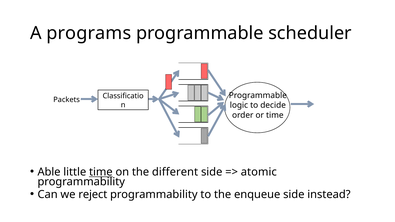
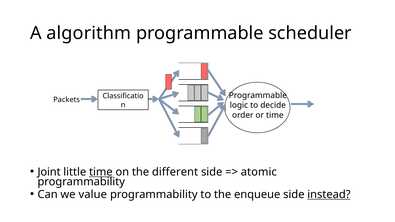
programs: programs -> algorithm
Able: Able -> Joint
reject: reject -> value
instead underline: none -> present
